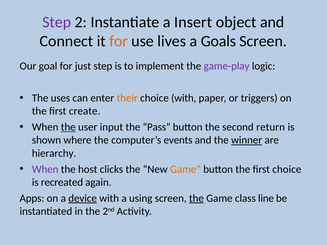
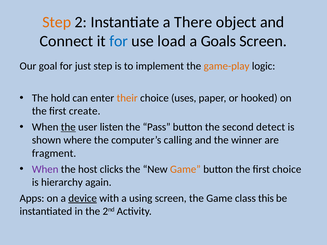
Step at (57, 22) colour: purple -> orange
Insert: Insert -> There
for at (119, 41) colour: orange -> blue
lives: lives -> load
game-play colour: purple -> orange
uses: uses -> hold
choice with: with -> uses
triggers: triggers -> hooked
input: input -> listen
return: return -> detect
events: events -> calling
winner underline: present -> none
hierarchy: hierarchy -> fragment
recreated: recreated -> hierarchy
the at (196, 198) underline: present -> none
line: line -> this
